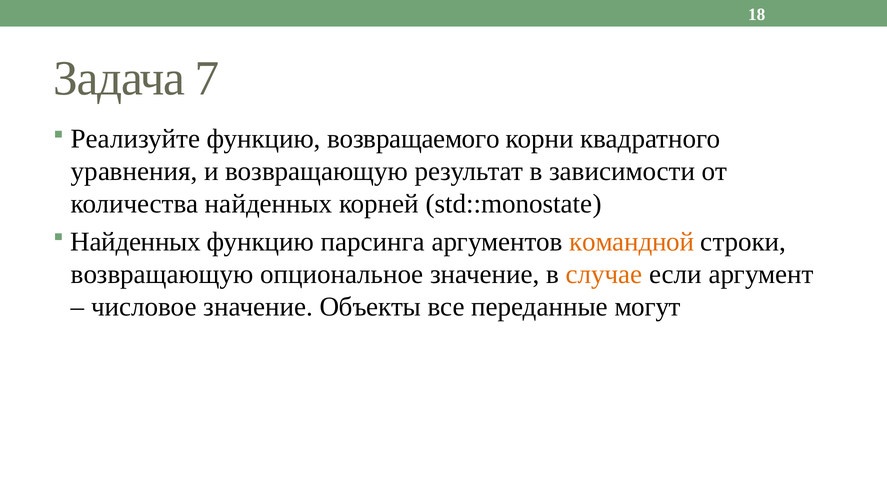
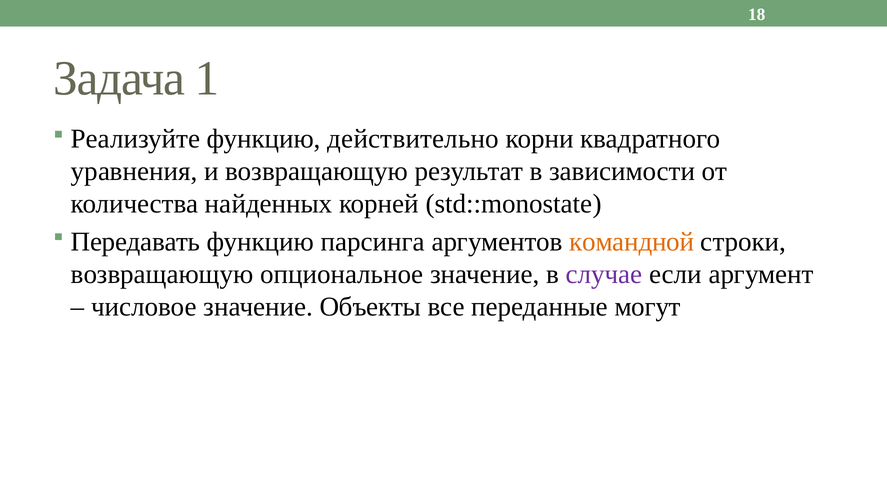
7: 7 -> 1
возвращаемого: возвращаемого -> действительно
Найденных at (136, 242): Найденных -> Передавать
случае colour: orange -> purple
